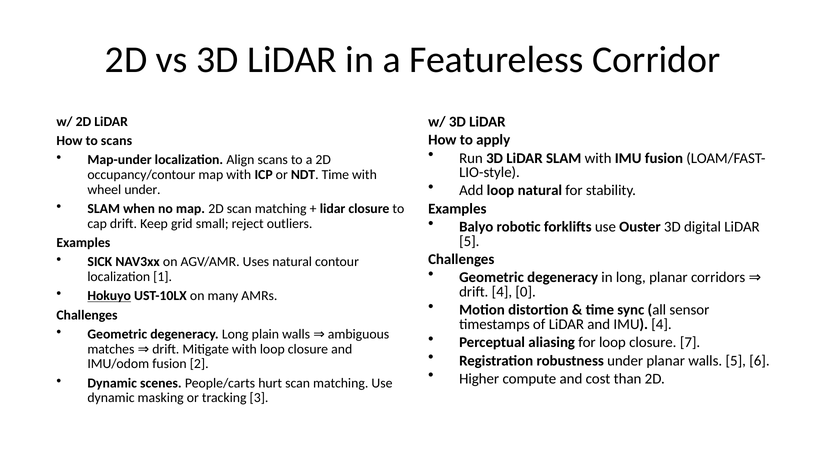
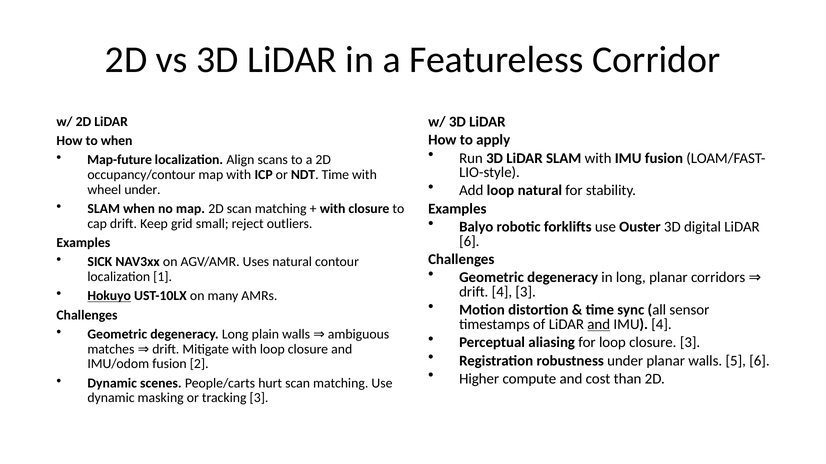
to scans: scans -> when
Map-under: Map-under -> Map-future
lidar at (333, 209): lidar -> with
5 at (469, 242): 5 -> 6
4 0: 0 -> 3
and at (599, 325) underline: none -> present
closure 7: 7 -> 3
